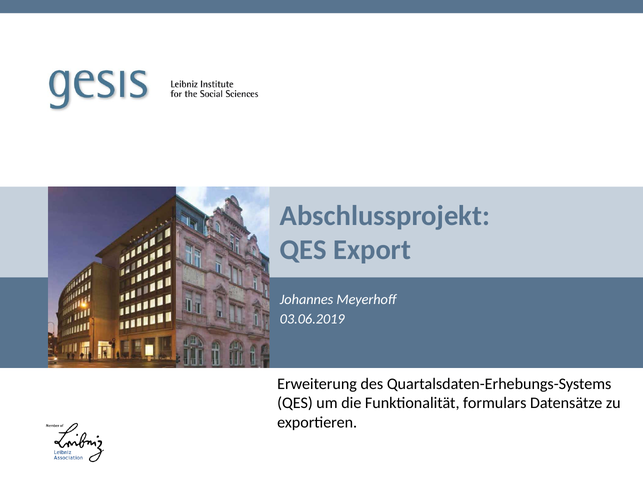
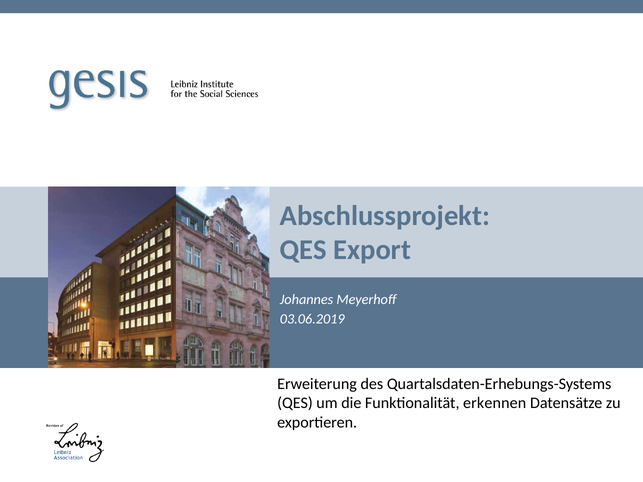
formulars: formulars -> erkennen
